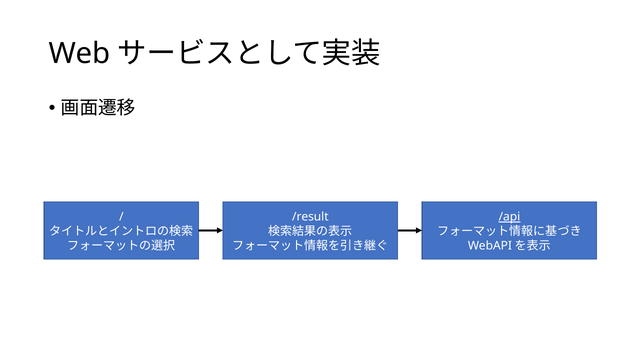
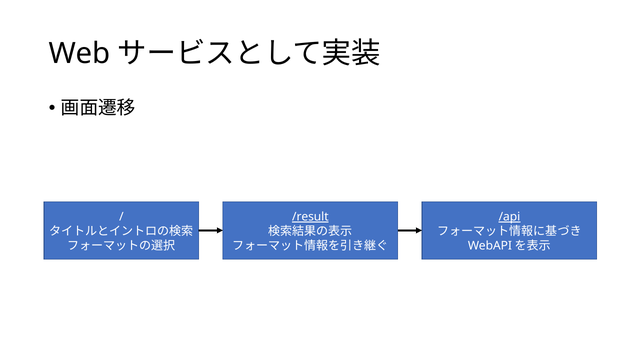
/result underline: none -> present
